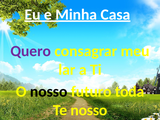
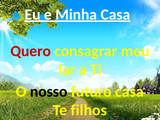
Quero colour: purple -> red
futuro toda: toda -> casa
Te nosso: nosso -> filhos
